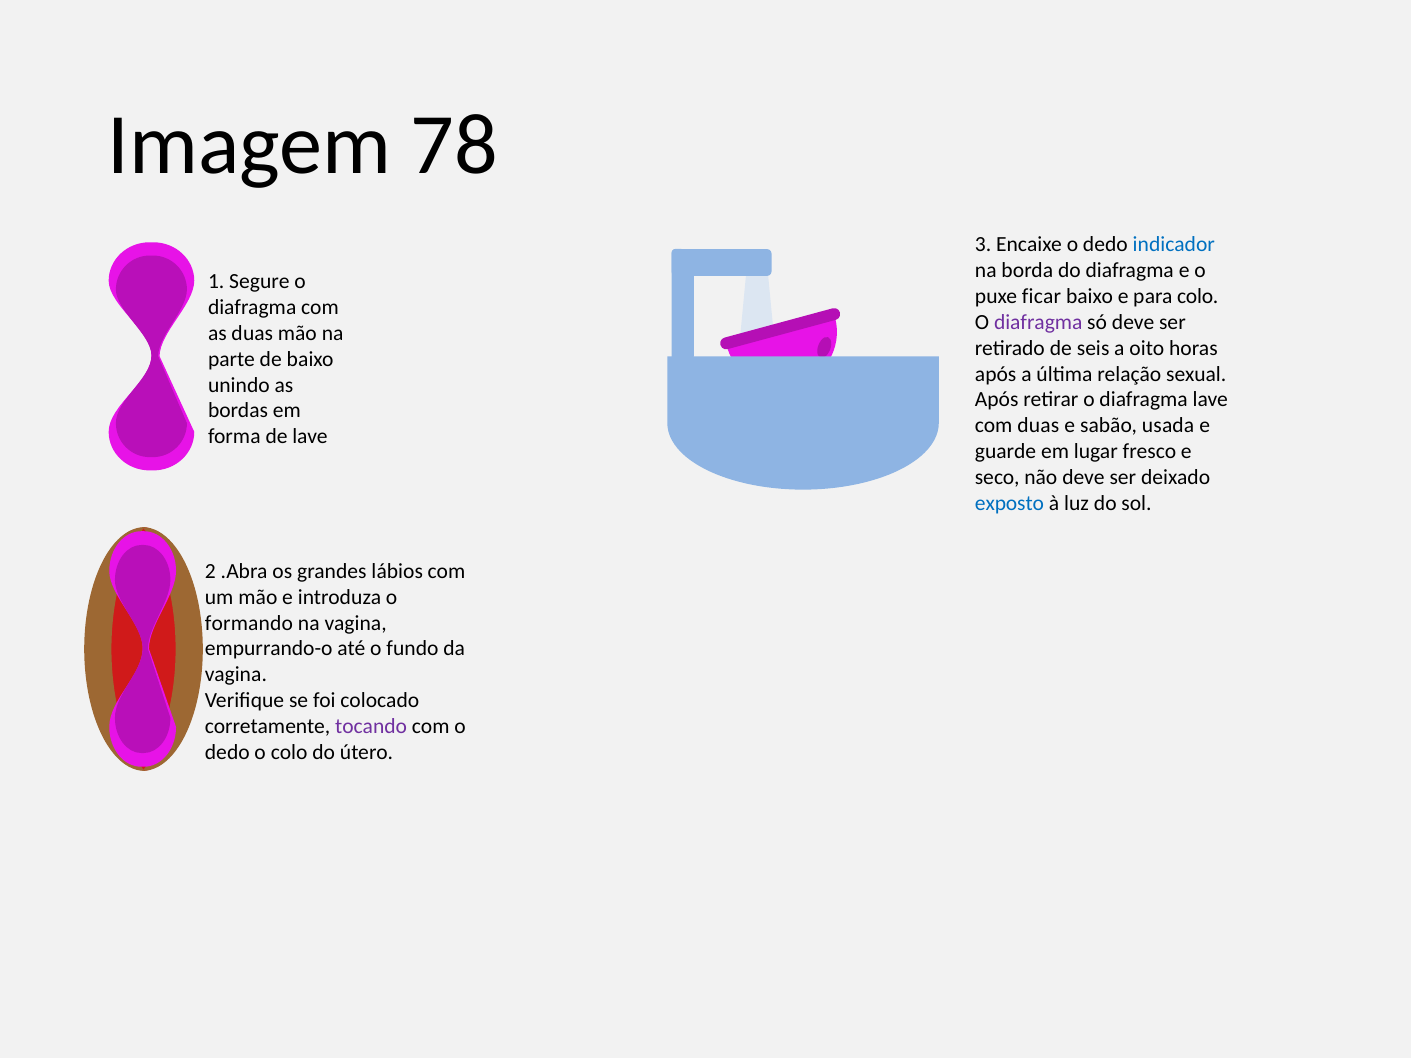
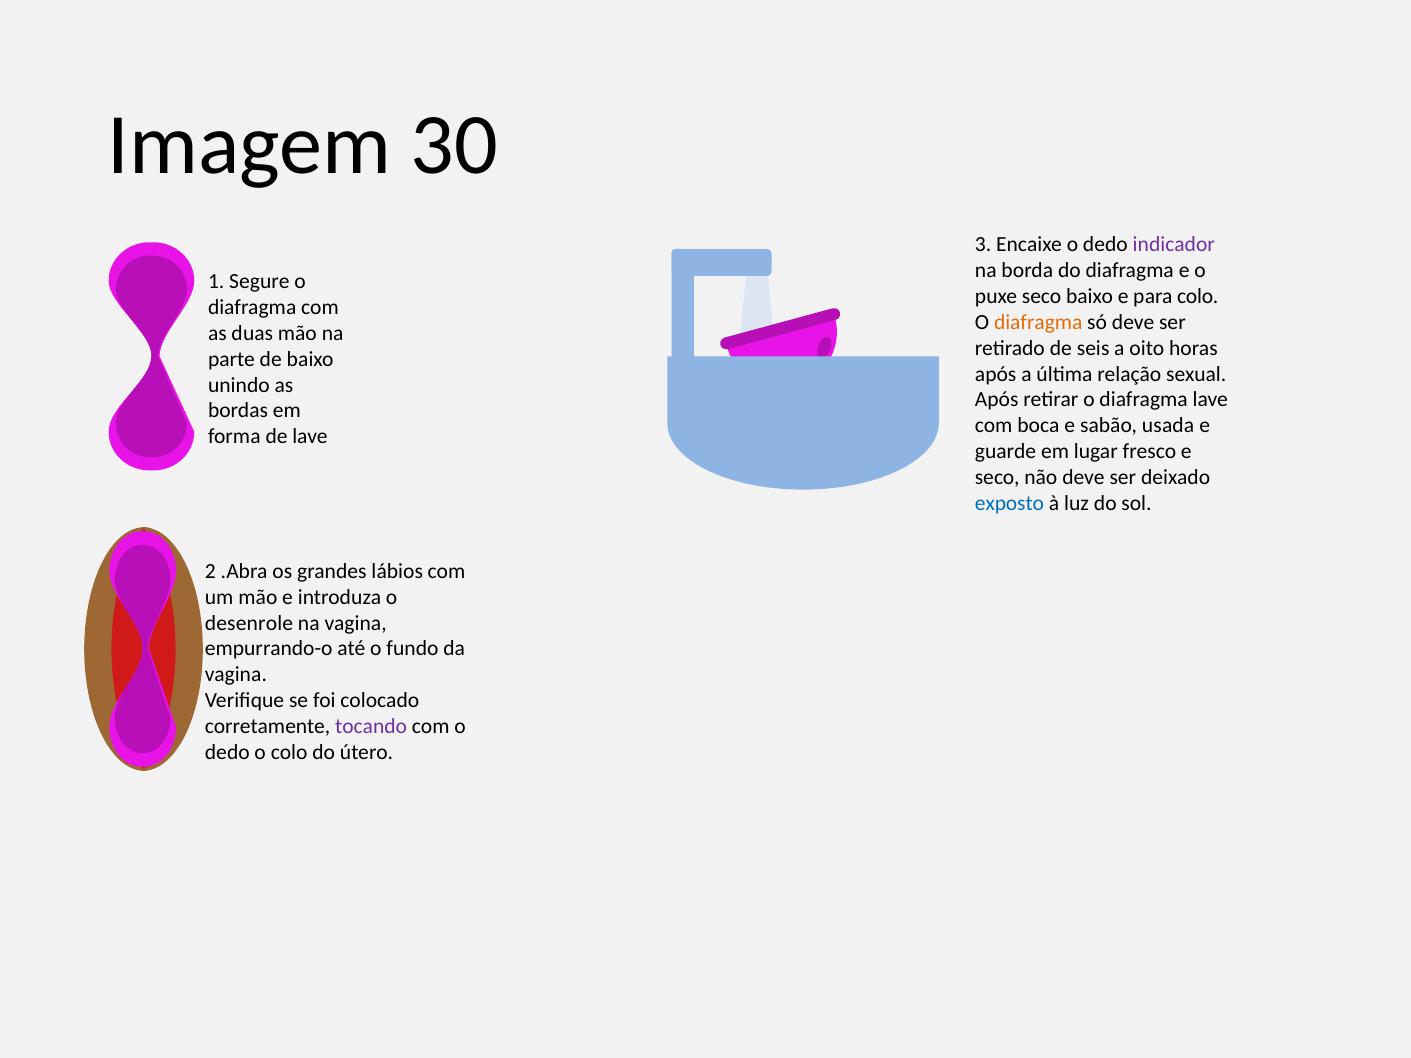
78: 78 -> 30
indicador colour: blue -> purple
puxe ficar: ficar -> seco
diafragma at (1038, 322) colour: purple -> orange
com duas: duas -> boca
formando: formando -> desenrole
